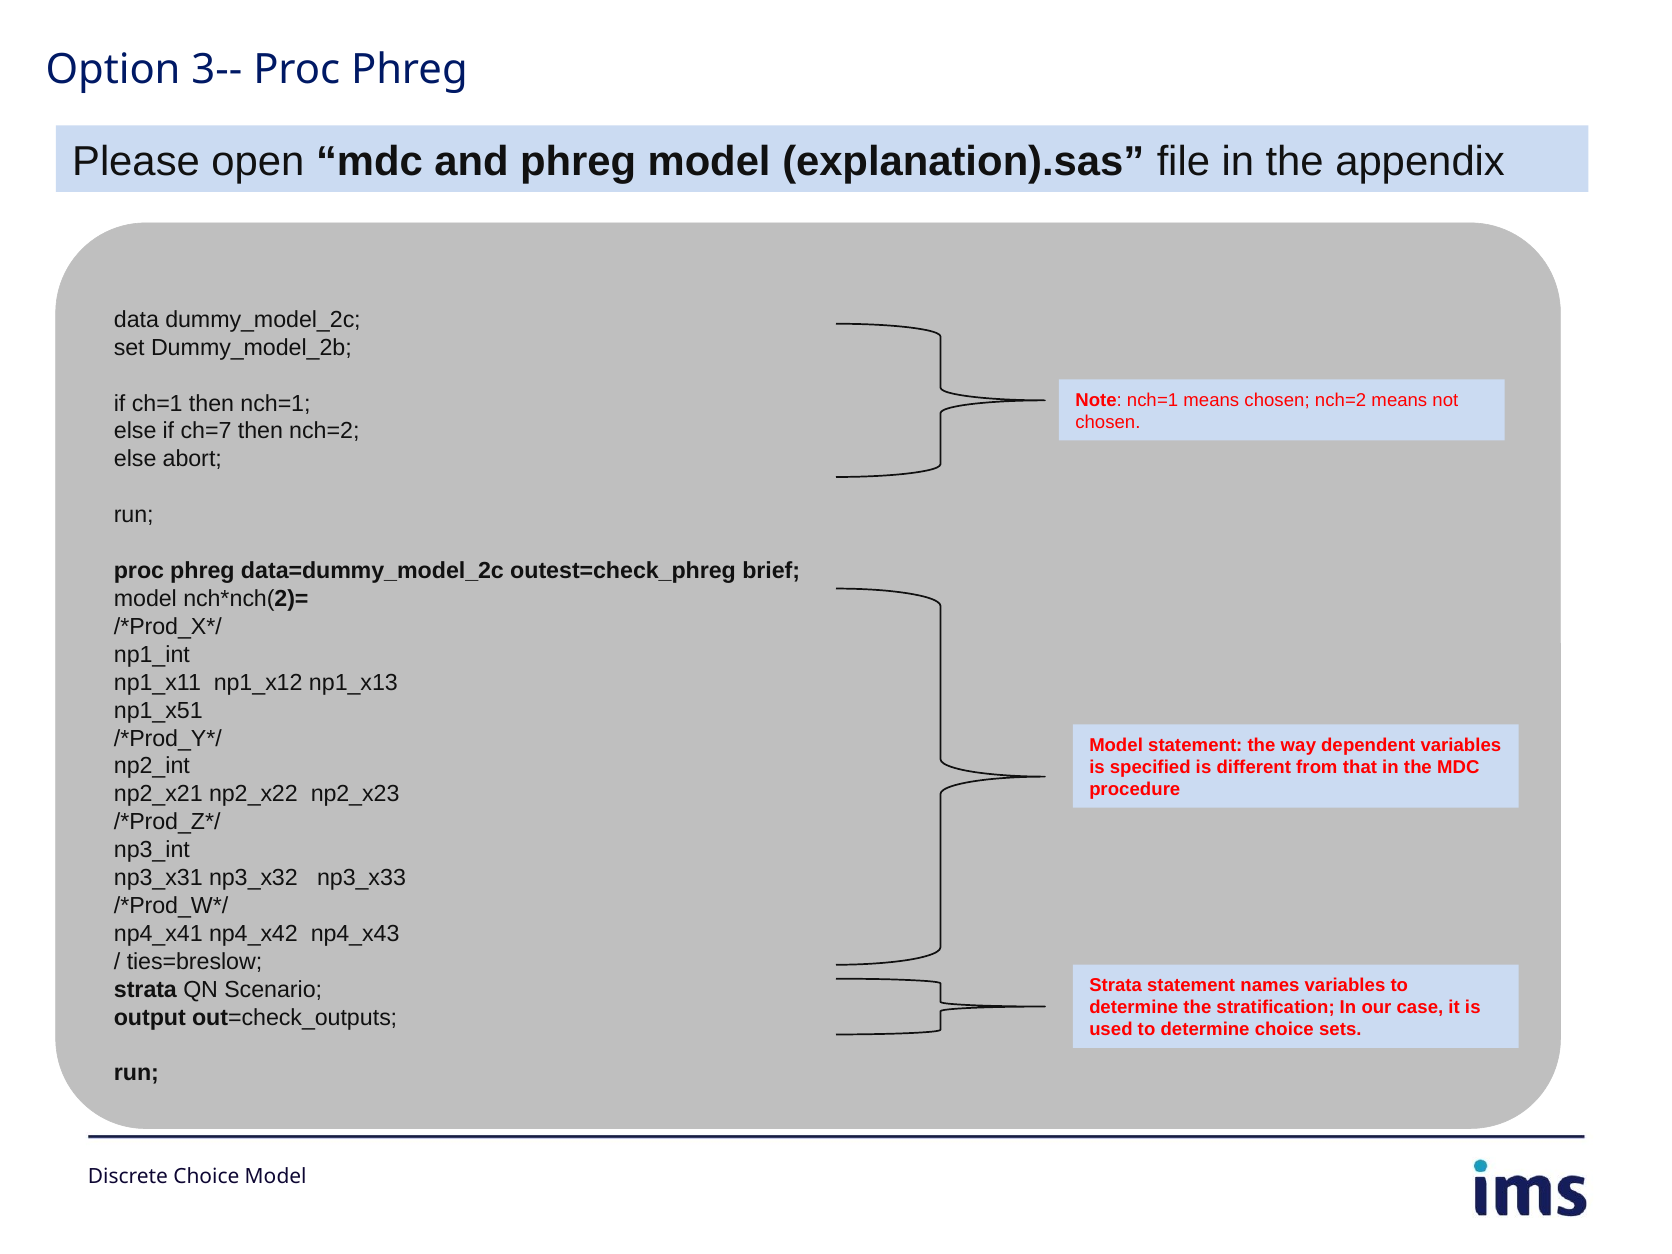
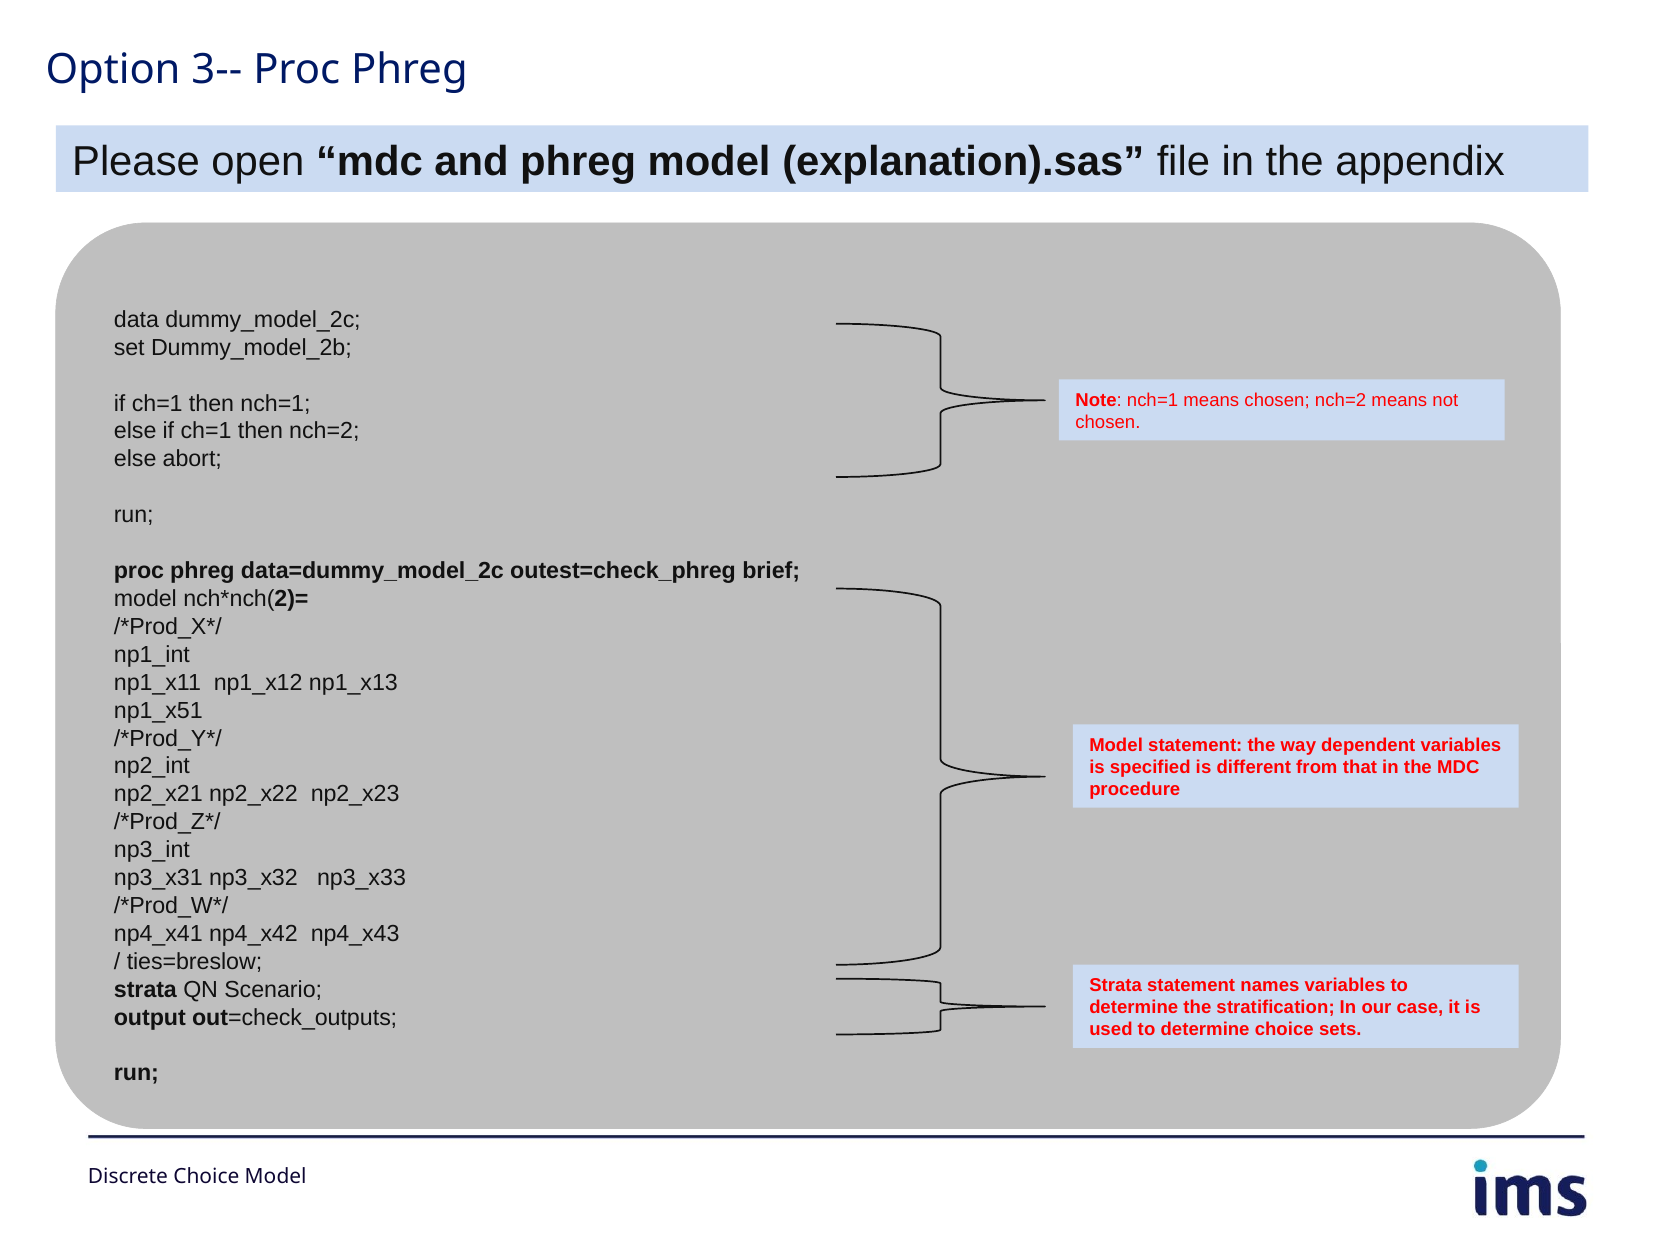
else if ch=7: ch=7 -> ch=1
